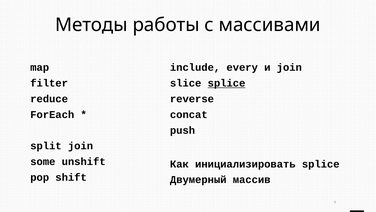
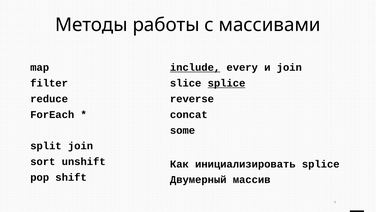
include underline: none -> present
push: push -> some
some: some -> sort
